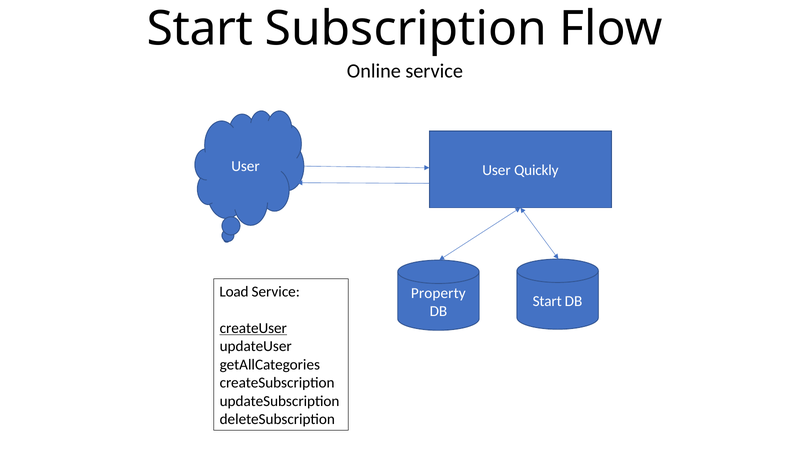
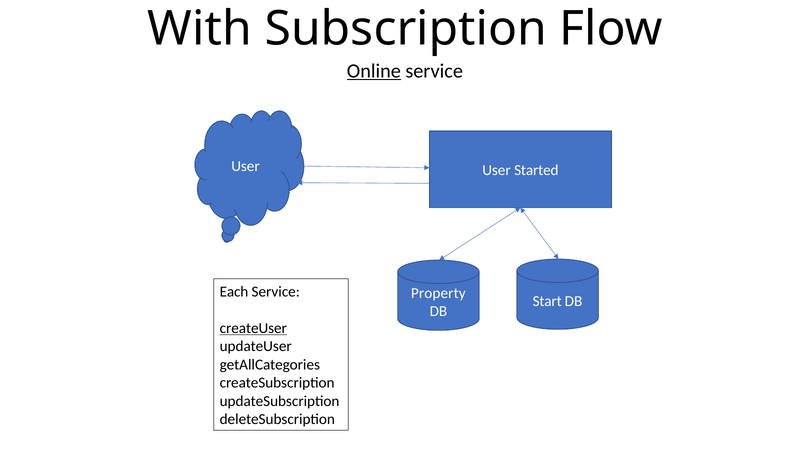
Start at (200, 29): Start -> With
Online underline: none -> present
Quickly: Quickly -> Started
Load: Load -> Each
